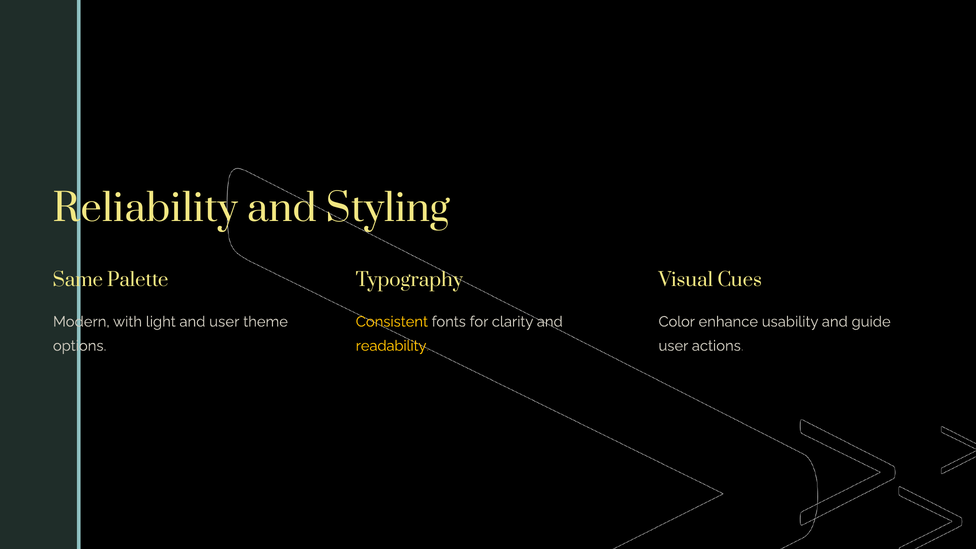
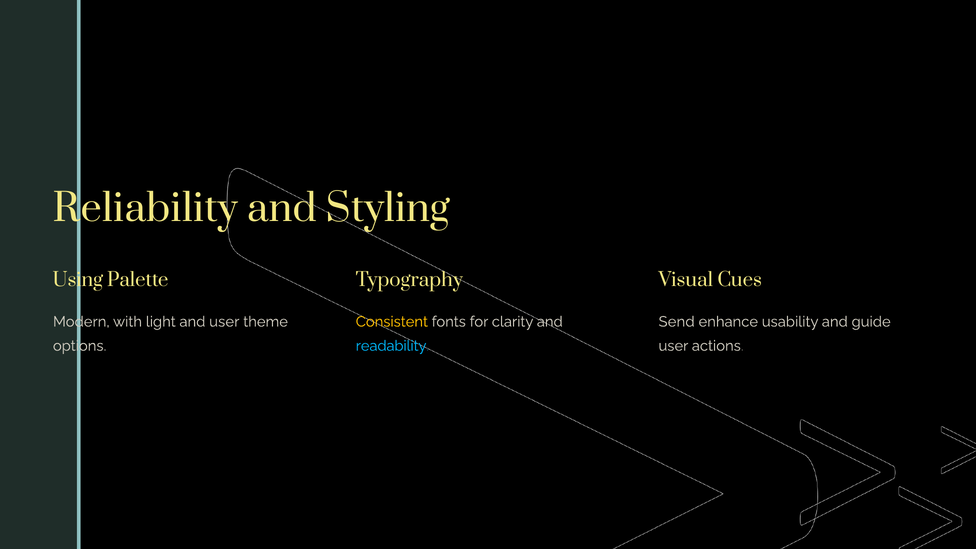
Same: Same -> Using
Color: Color -> Send
readability colour: yellow -> light blue
